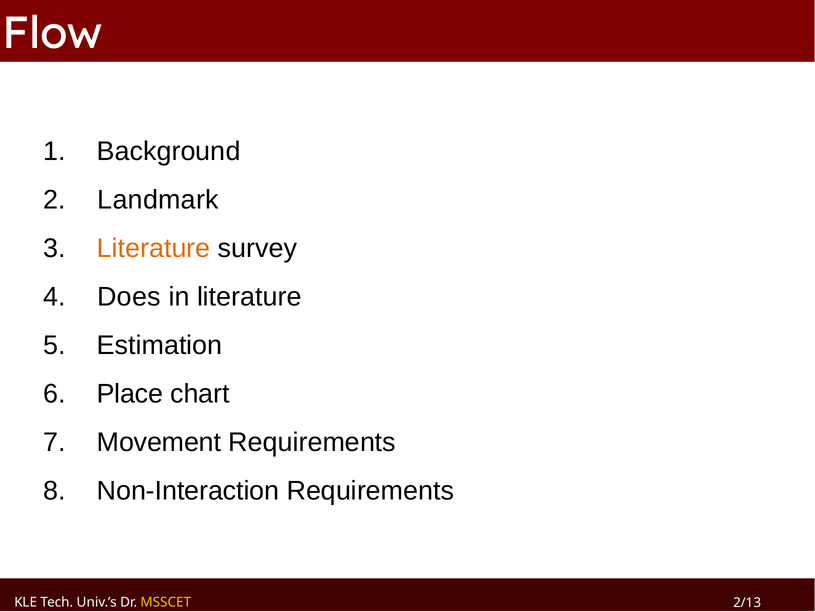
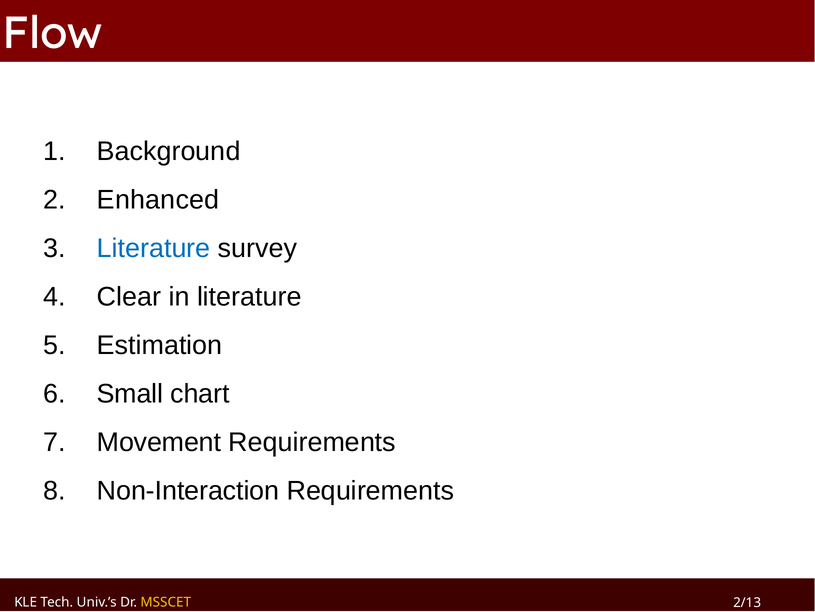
Landmark: Landmark -> Enhanced
Literature at (154, 248) colour: orange -> blue
Does: Does -> Clear
Place: Place -> Small
